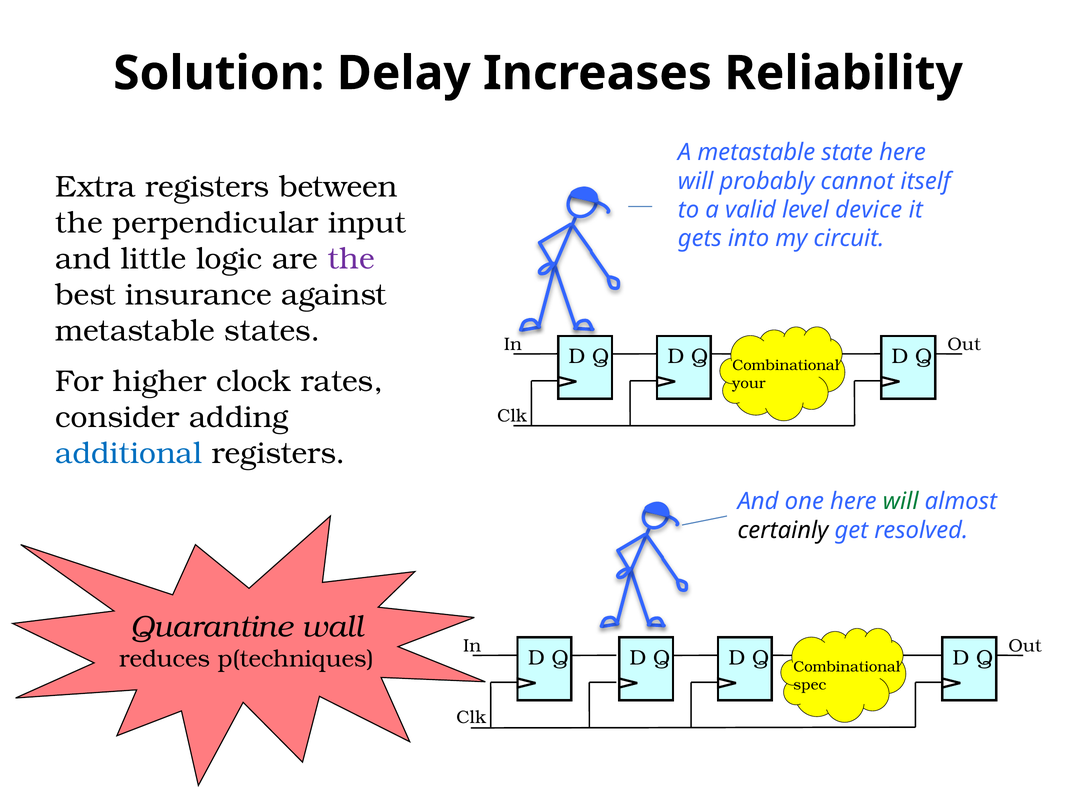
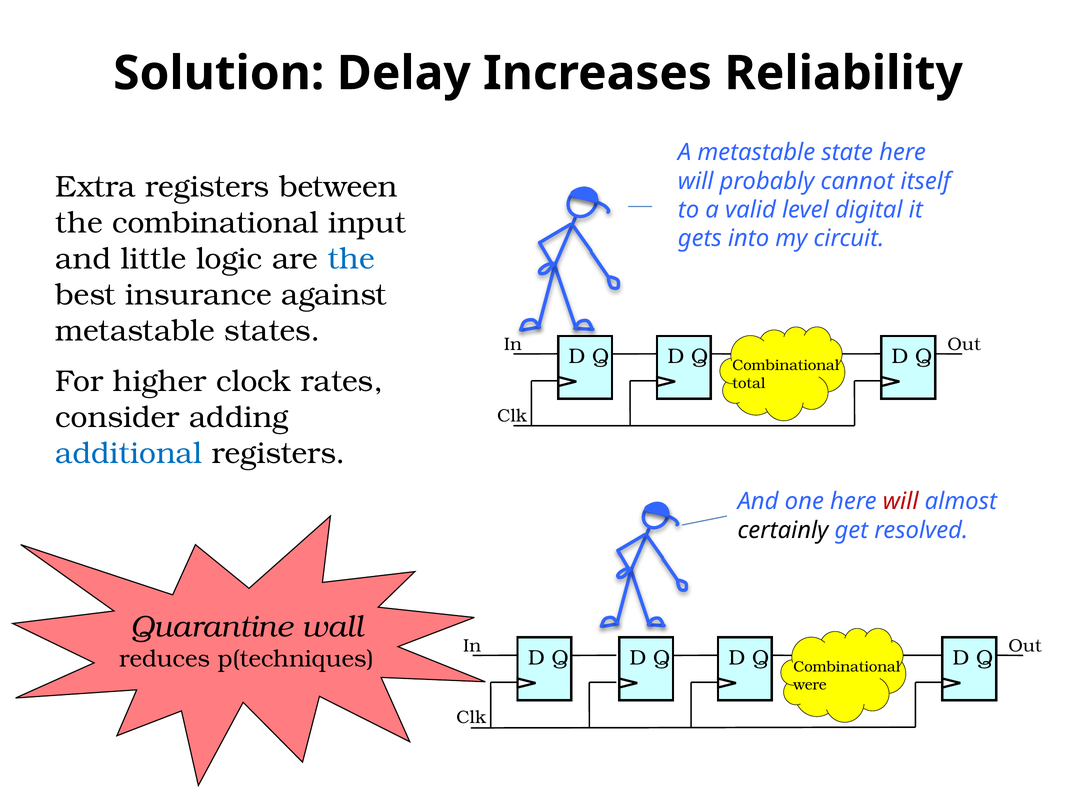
device: device -> digital
the perpendicular: perpendicular -> combinational
the at (351, 259) colour: purple -> blue
your: your -> total
will at (901, 501) colour: green -> red
spec: spec -> were
